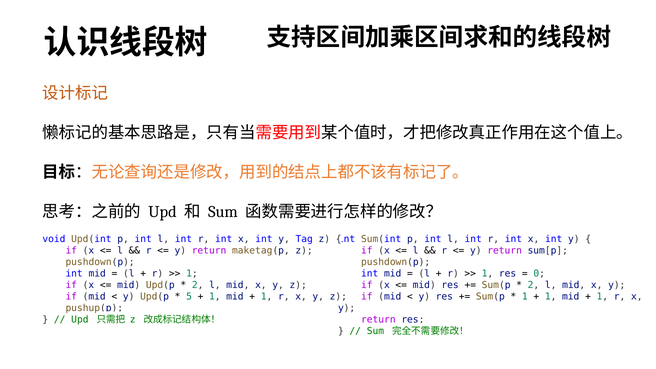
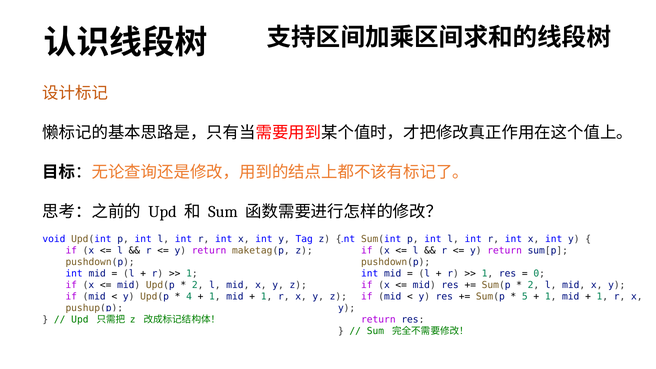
5: 5 -> 4
1 at (525, 296): 1 -> 5
